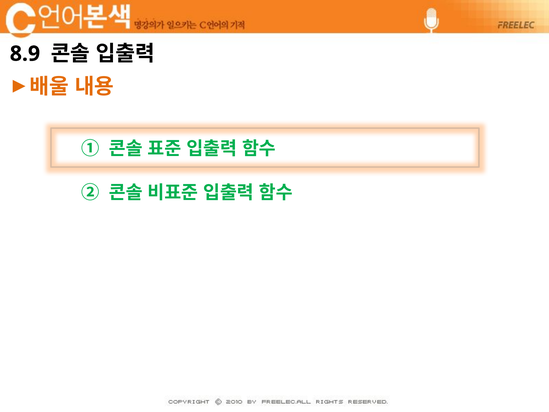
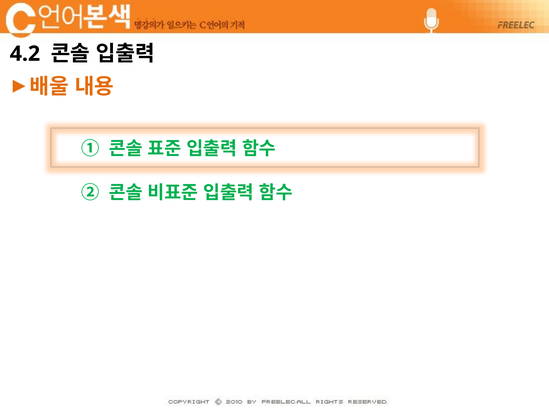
8.9: 8.9 -> 4.2
